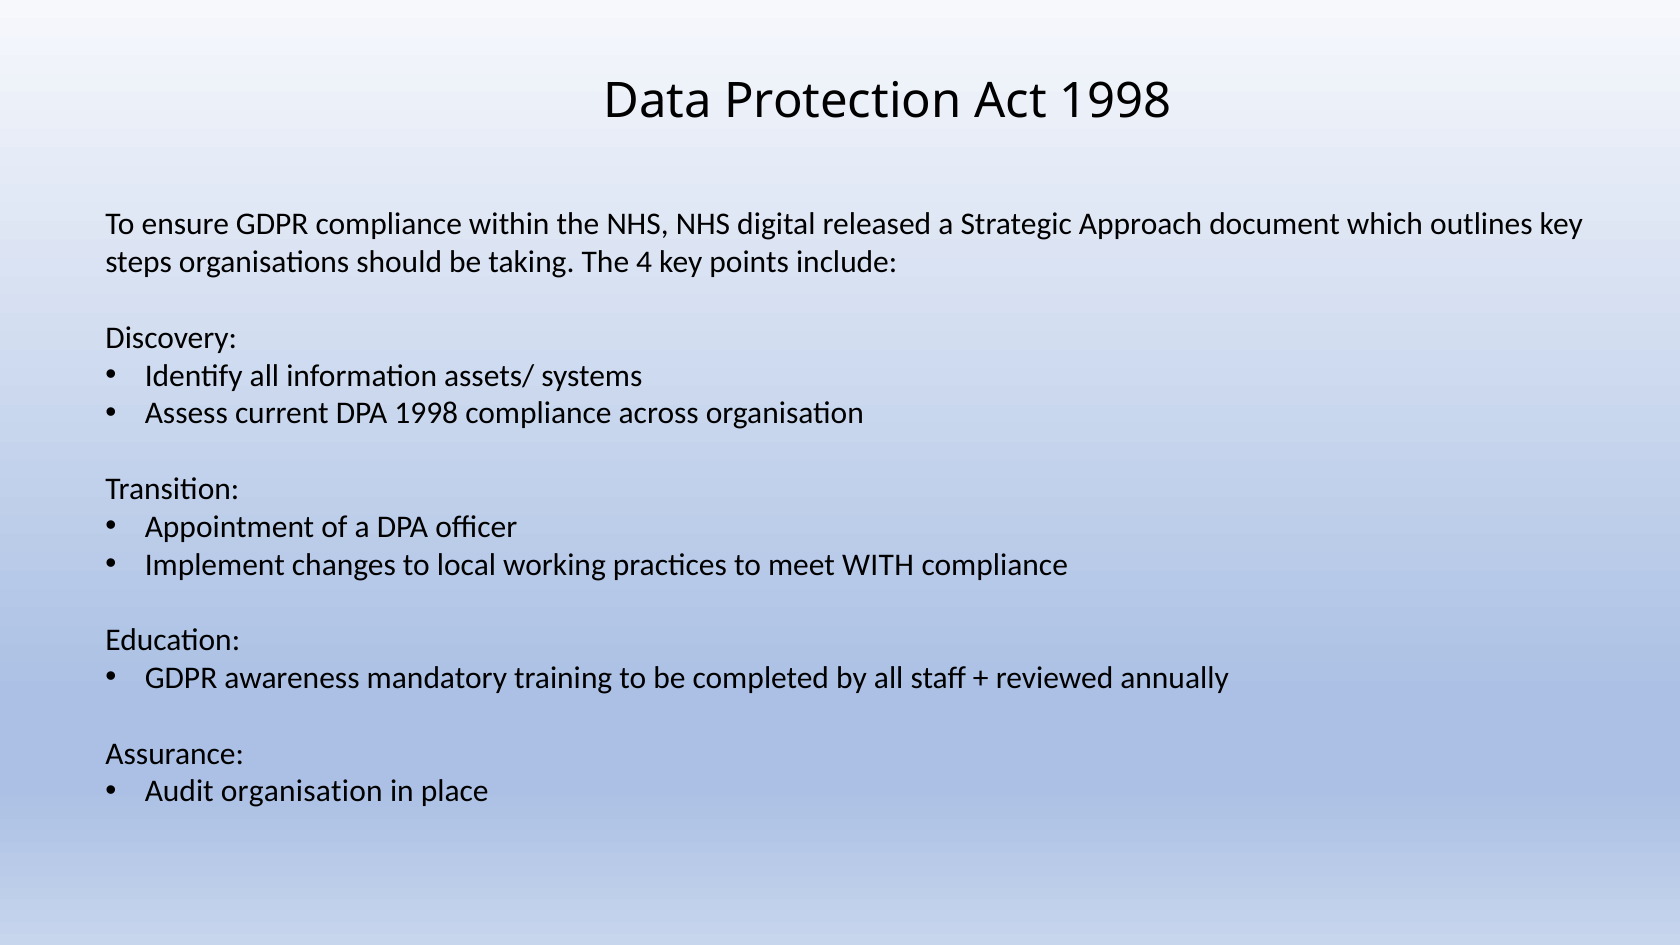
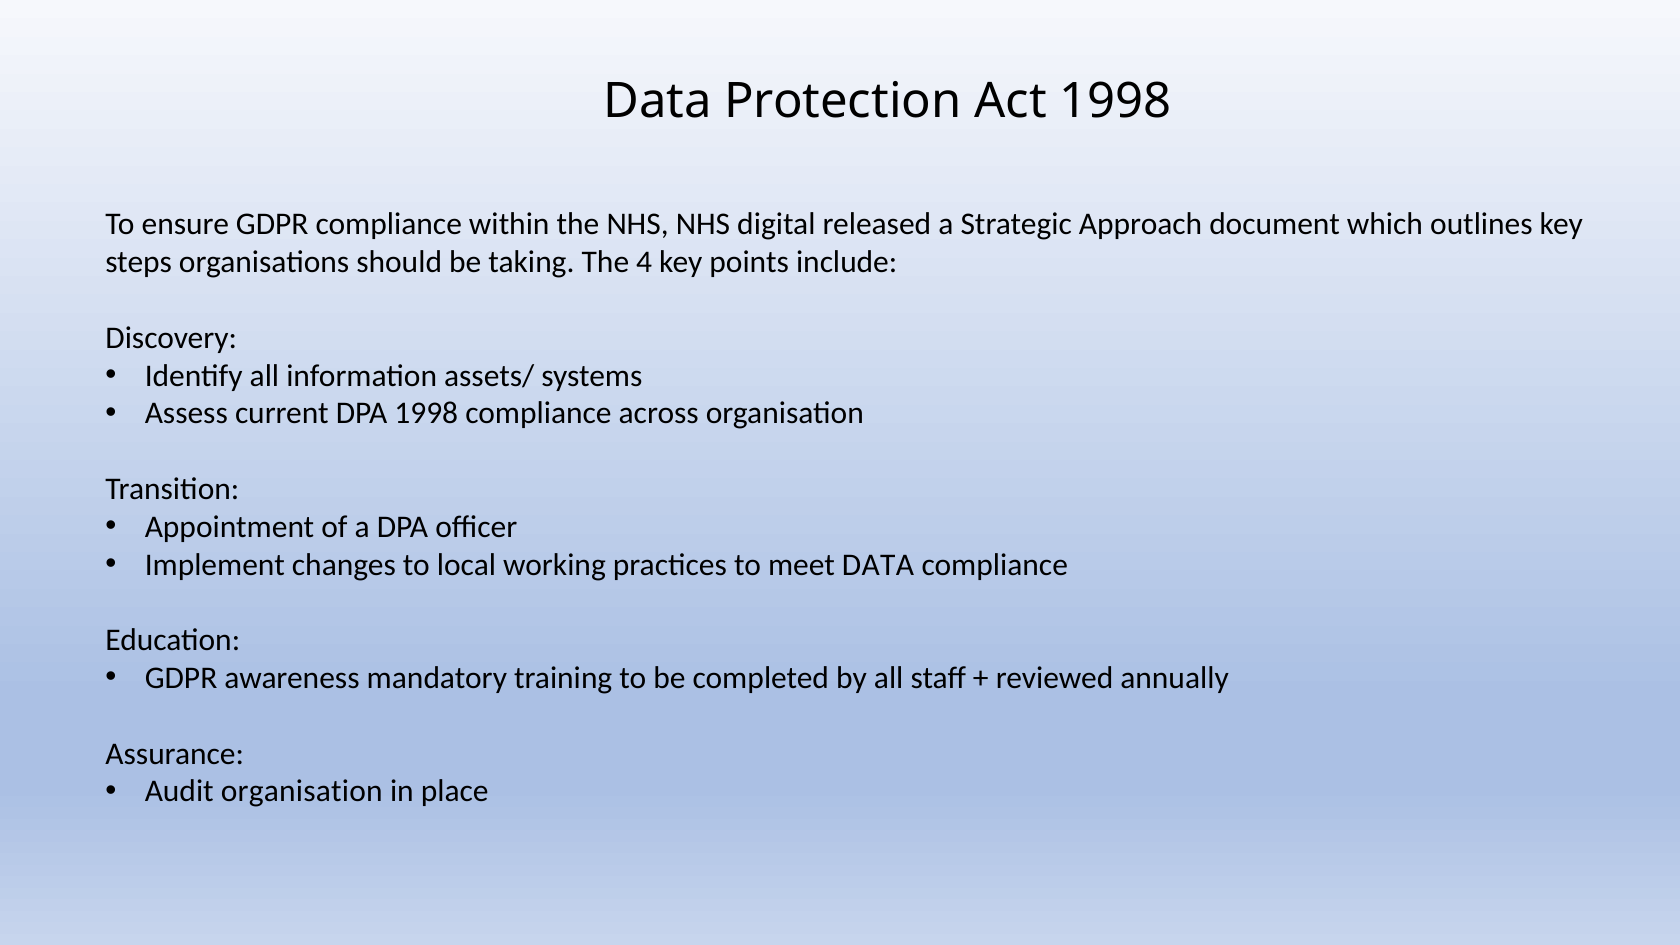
meet WITH: WITH -> DATA
